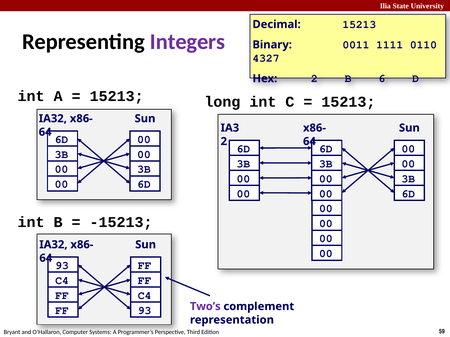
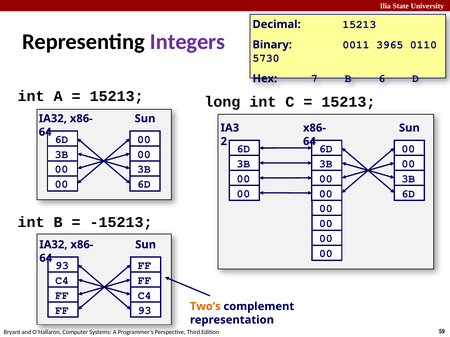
1111: 1111 -> 3965
4327: 4327 -> 5730
Hex 2: 2 -> 7
Two’s colour: purple -> orange
